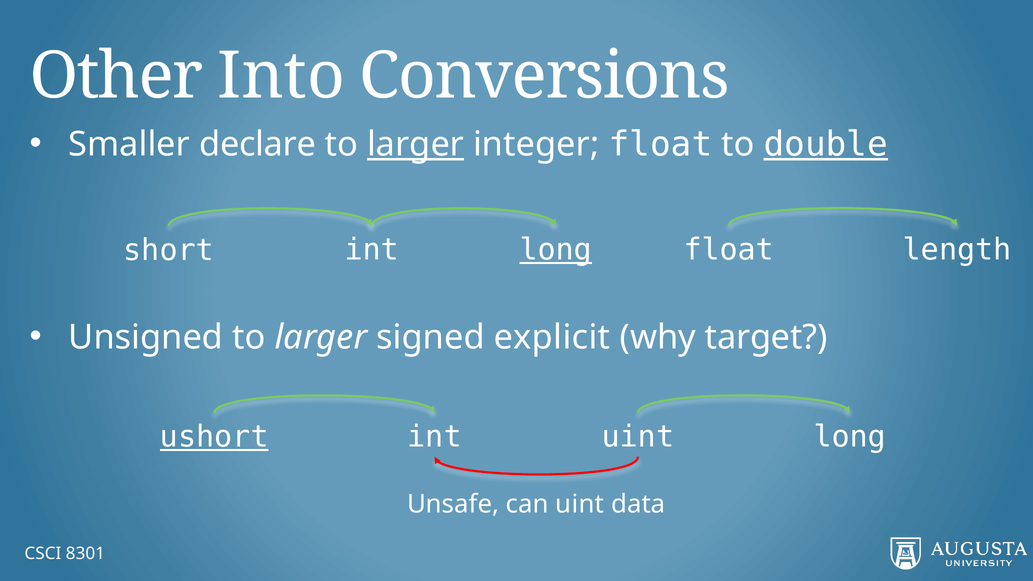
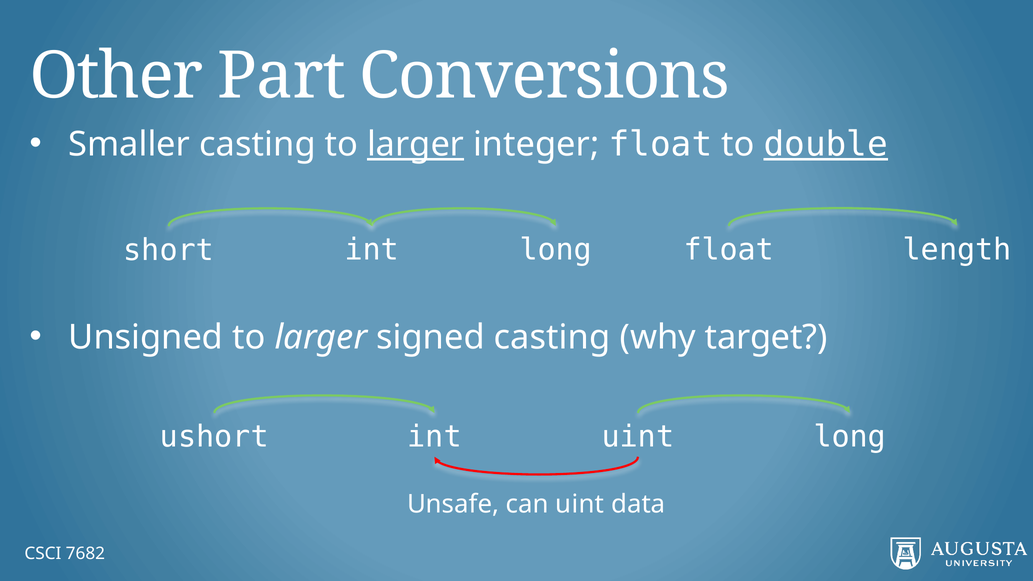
Into: Into -> Part
Smaller declare: declare -> casting
long at (556, 250) underline: present -> none
signed explicit: explicit -> casting
ushort underline: present -> none
8301: 8301 -> 7682
